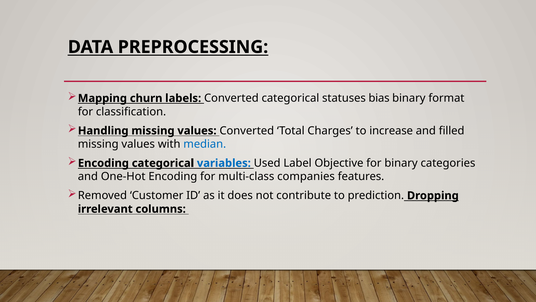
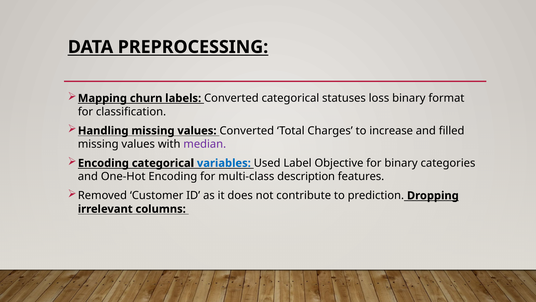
bias: bias -> loss
median colour: blue -> purple
companies: companies -> description
